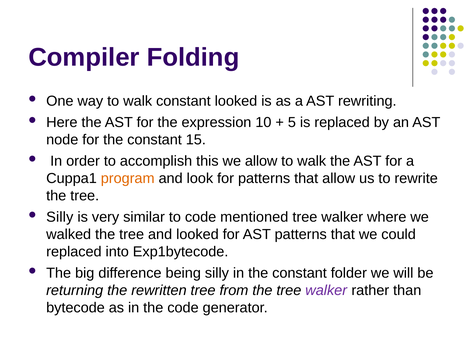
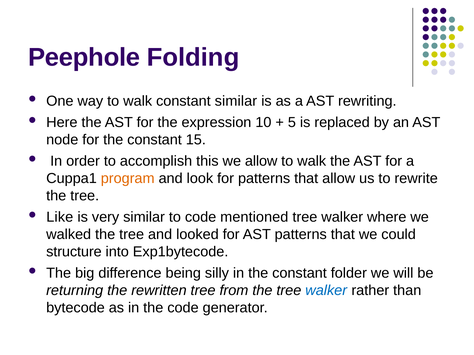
Compiler: Compiler -> Peephole
constant looked: looked -> similar
Silly at (60, 217): Silly -> Like
replaced at (74, 252): replaced -> structure
walker at (326, 291) colour: purple -> blue
